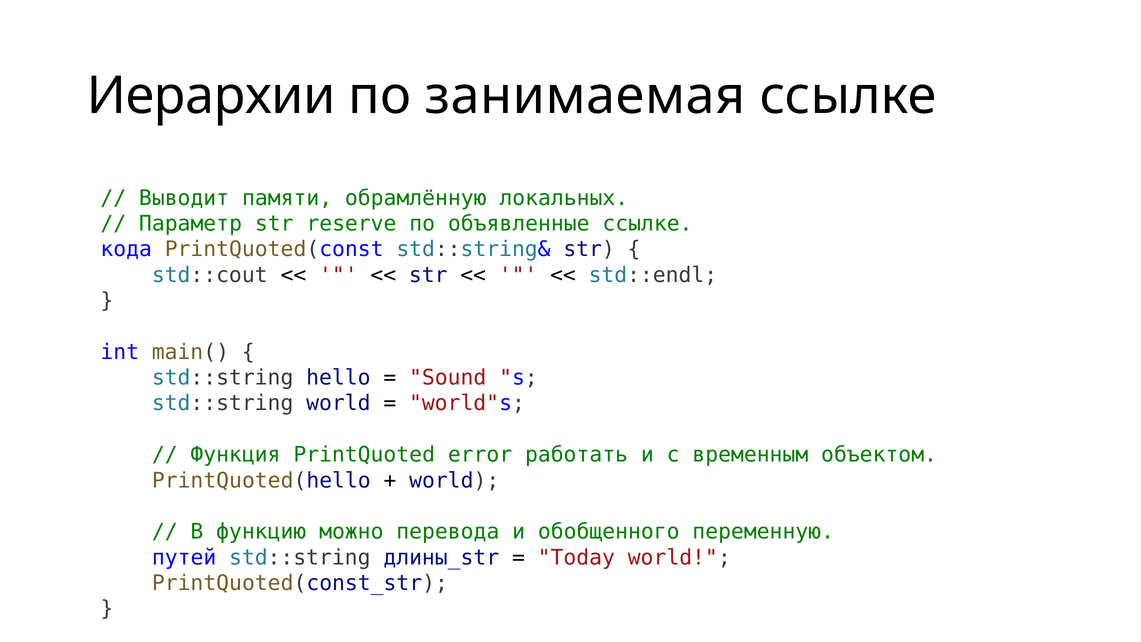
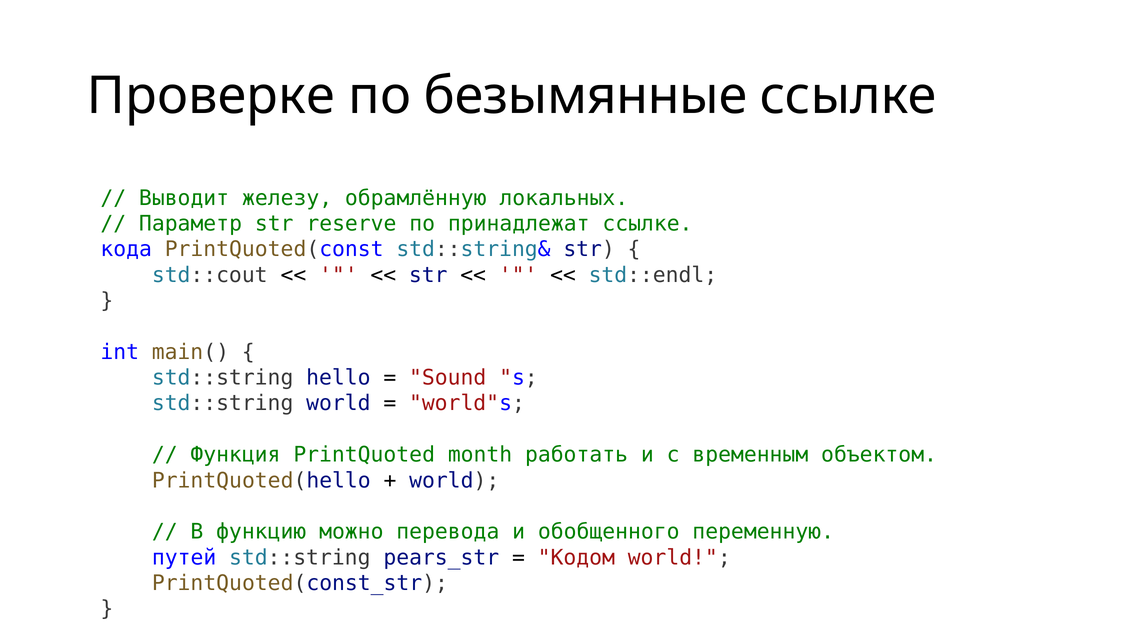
Иерархии: Иерархии -> Проверке
занимаемая: занимаемая -> безымянные
памяти: памяти -> железу
объявленные: объявленные -> принадлежат
error: error -> month
длины_str: длины_str -> pears_str
Today: Today -> Кодом
